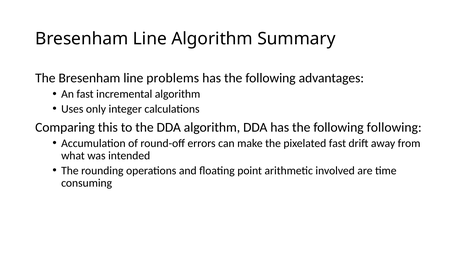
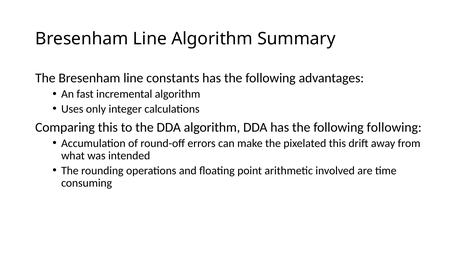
problems: problems -> constants
pixelated fast: fast -> this
